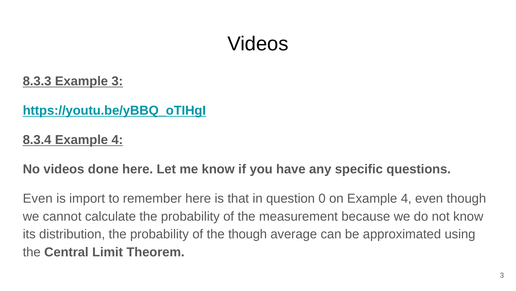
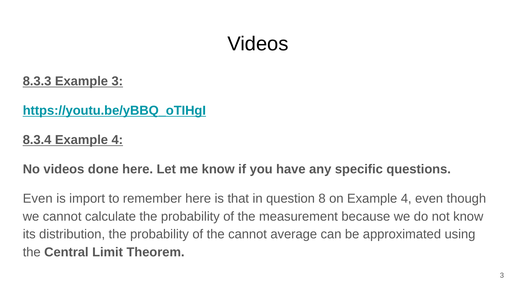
0: 0 -> 8
the though: though -> cannot
